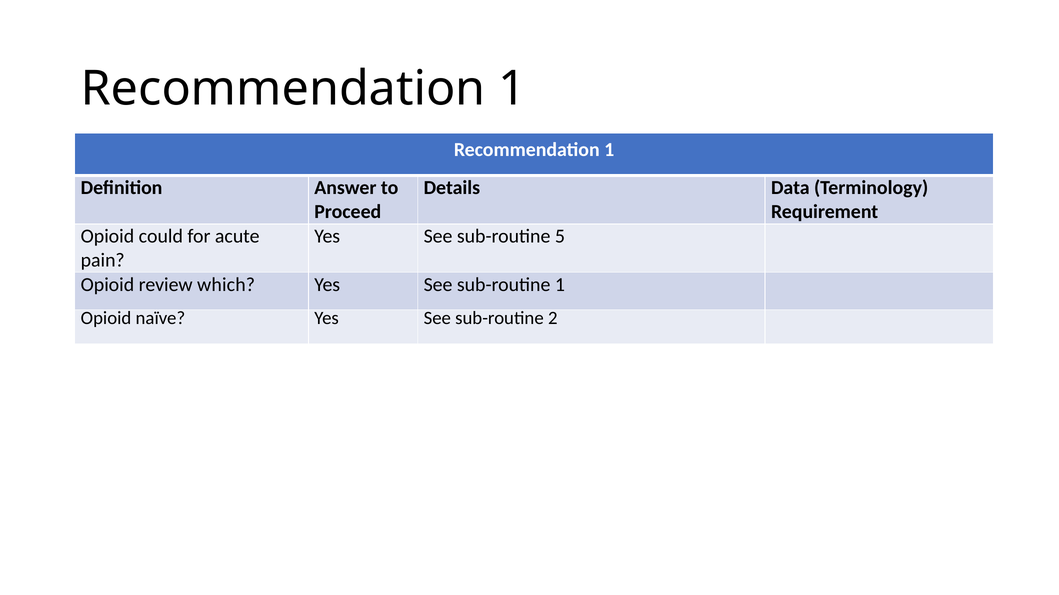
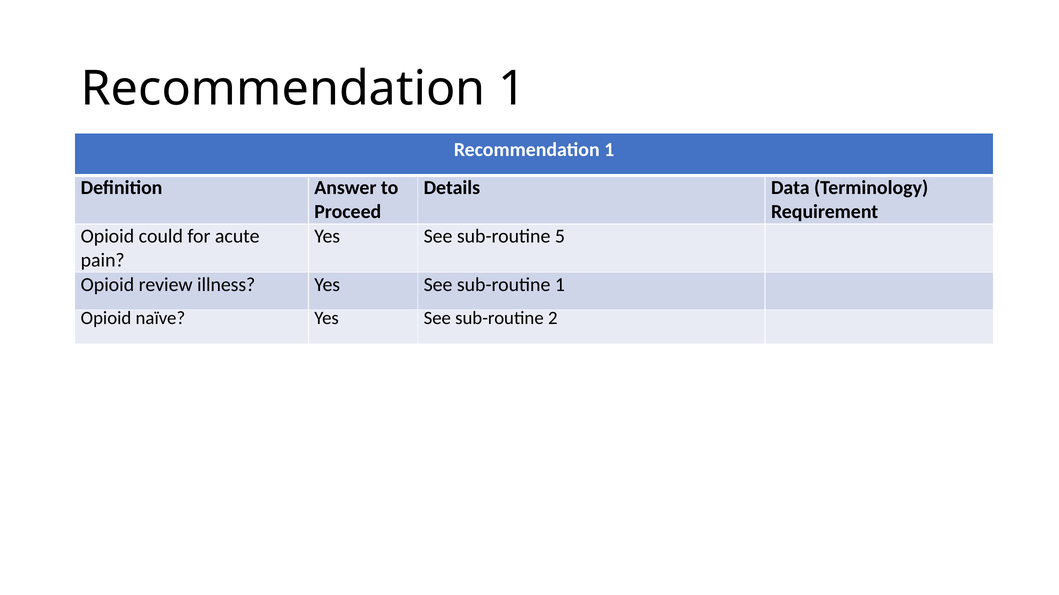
which: which -> illness
